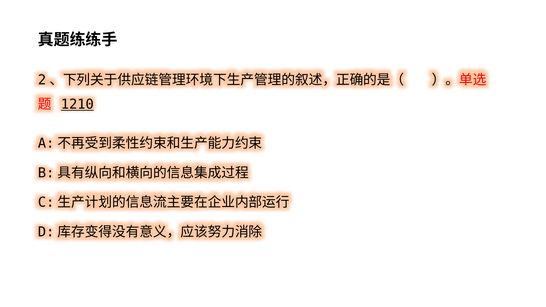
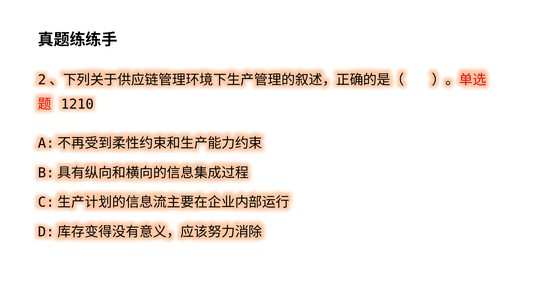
1210 underline: present -> none
